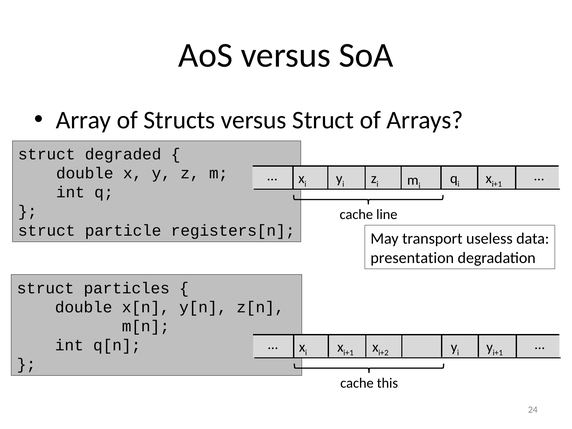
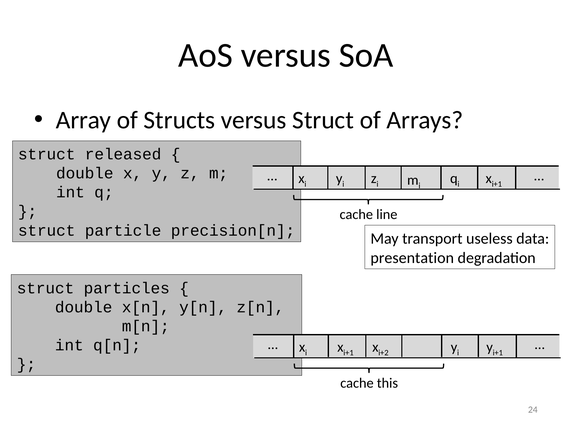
degraded: degraded -> released
registers[n: registers[n -> precision[n
